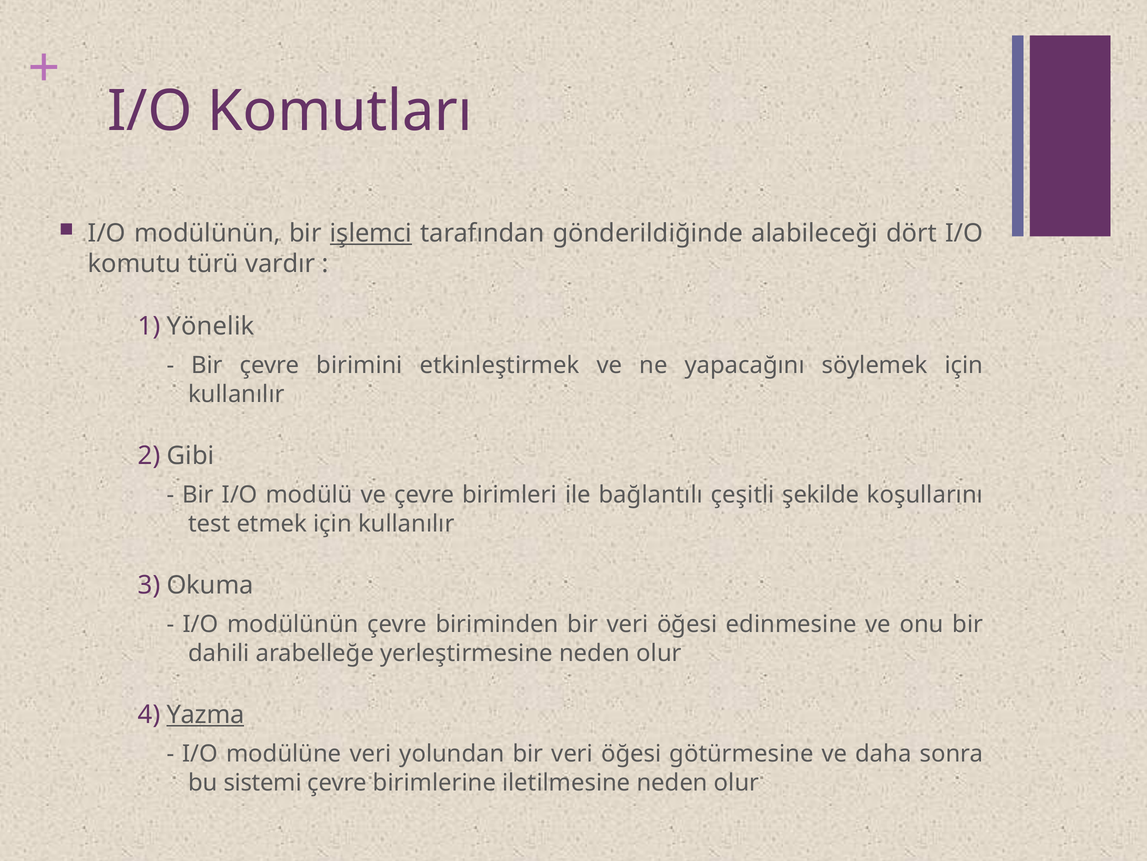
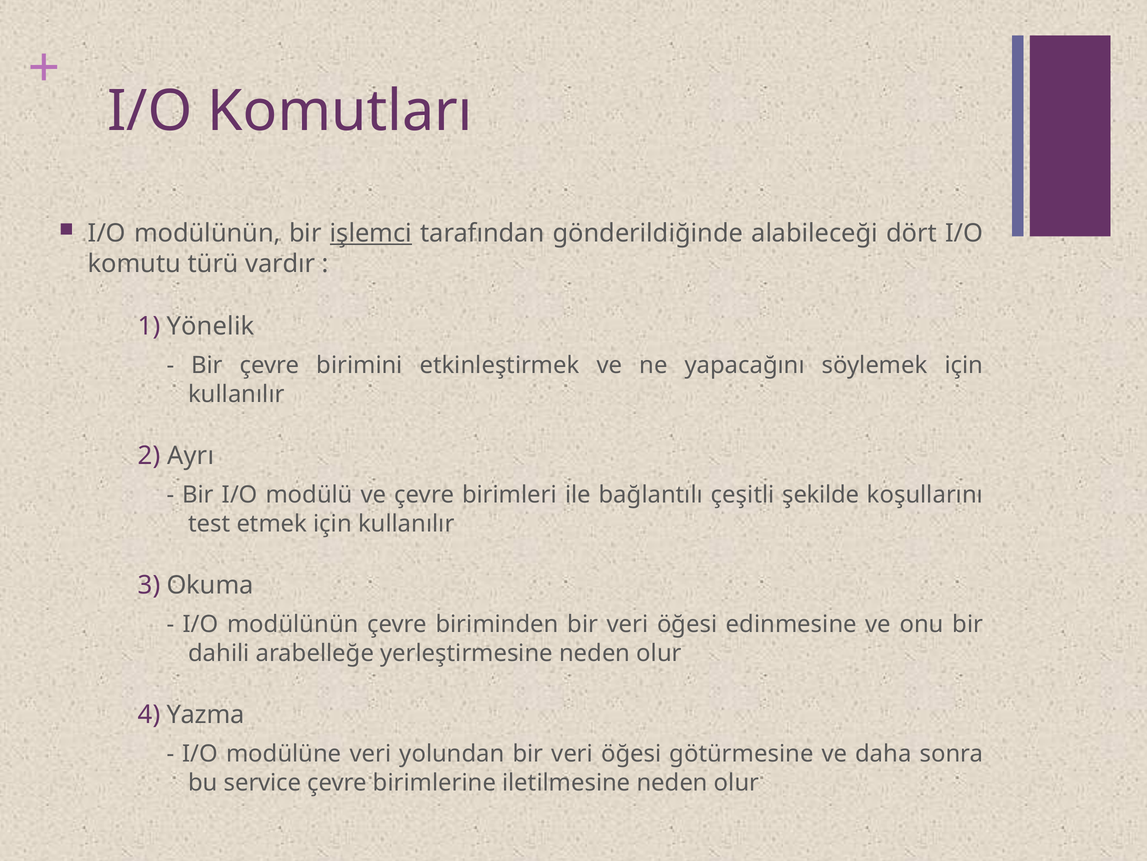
Gibi: Gibi -> Ayrı
Yazma underline: present -> none
sistemi: sistemi -> service
